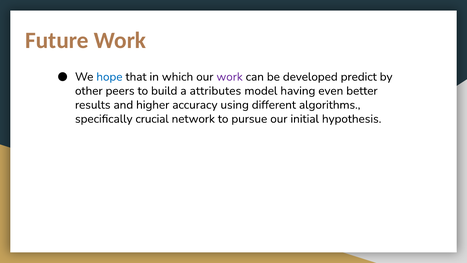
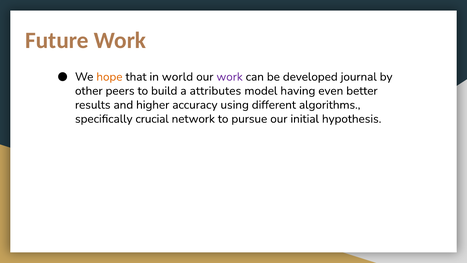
hope colour: blue -> orange
which: which -> world
predict: predict -> journal
